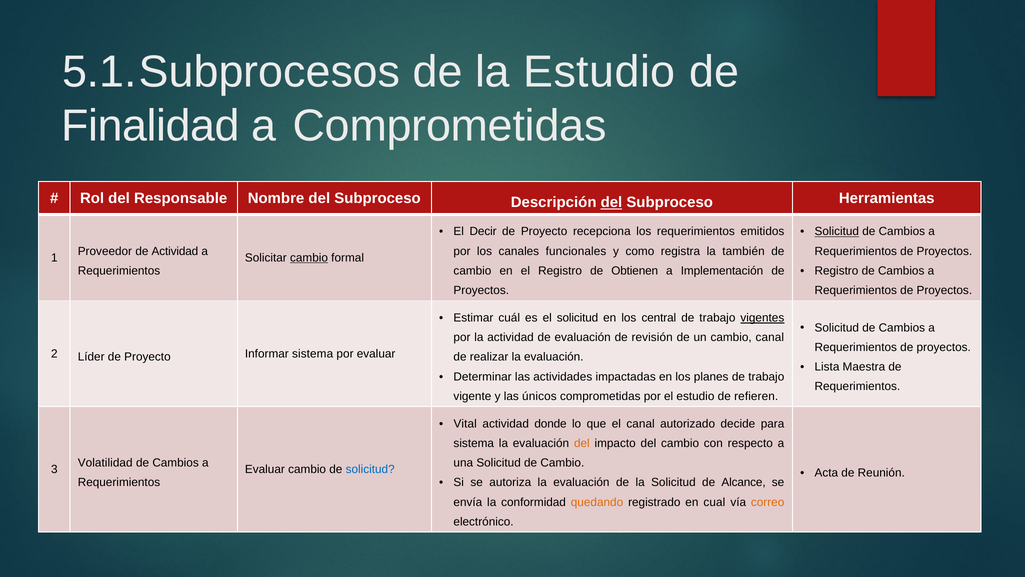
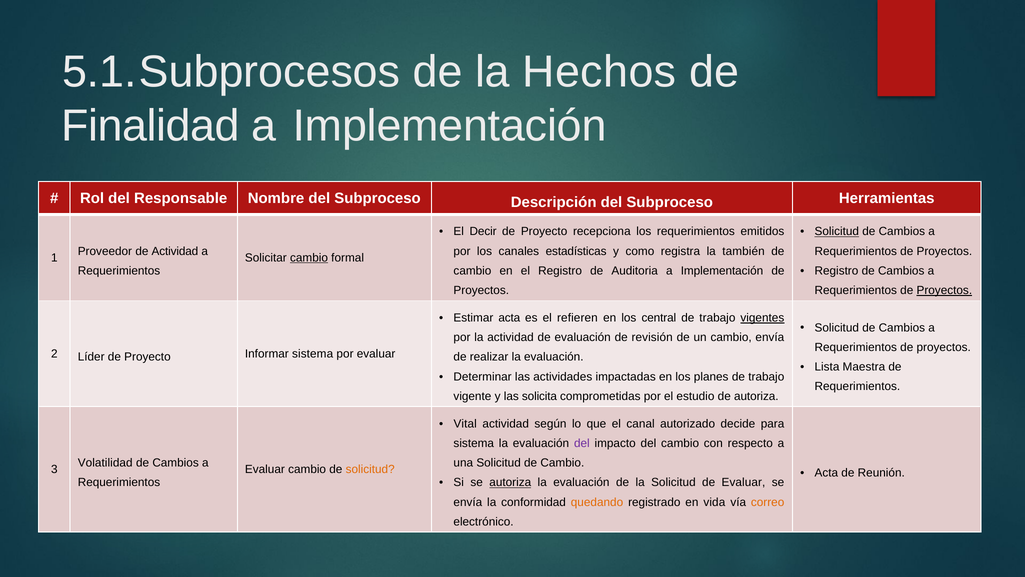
la Estudio: Estudio -> Hechos
Comprometidas at (450, 126): Comprometidas -> Implementación
del at (611, 202) underline: present -> none
funcionales: funcionales -> estadísticas
Obtienen: Obtienen -> Auditoria
Proyectos at (944, 290) underline: none -> present
Estimar cuál: cuál -> acta
el solicitud: solicitud -> refieren
cambio canal: canal -> envía
únicos: únicos -> solicita
de refieren: refieren -> autoriza
donde: donde -> según
del at (582, 443) colour: orange -> purple
solicitud at (370, 469) colour: blue -> orange
autoriza at (510, 482) underline: none -> present
de Alcance: Alcance -> Evaluar
cual: cual -> vida
